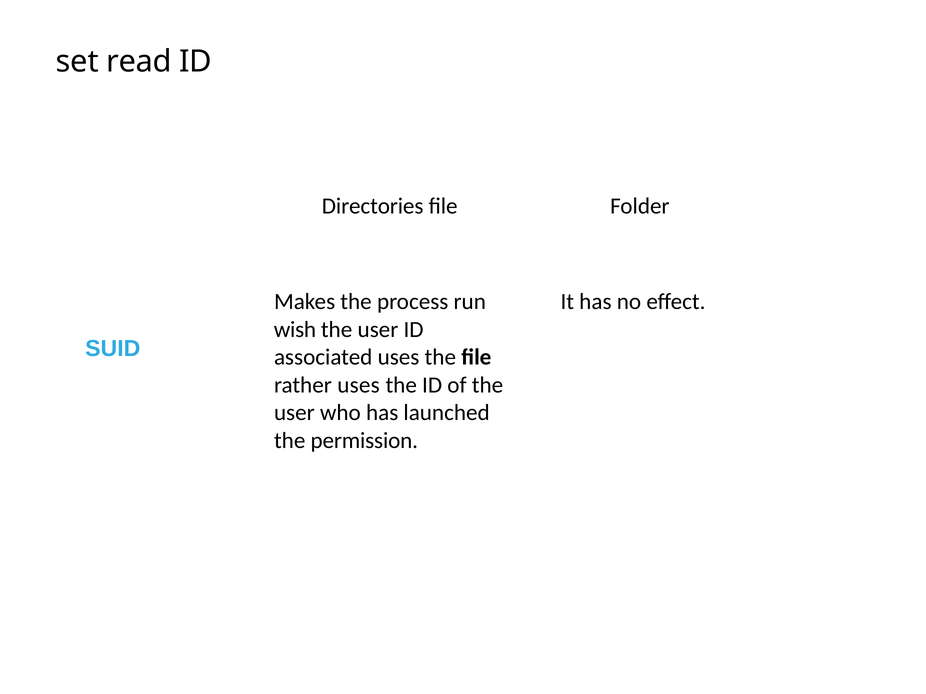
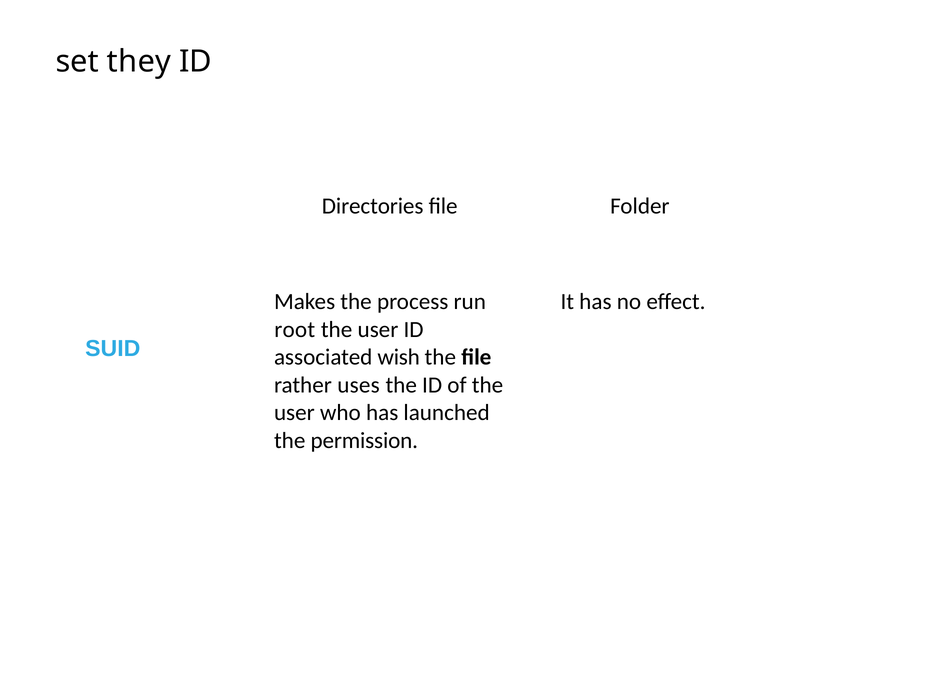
read: read -> they
wish: wish -> root
associated uses: uses -> wish
